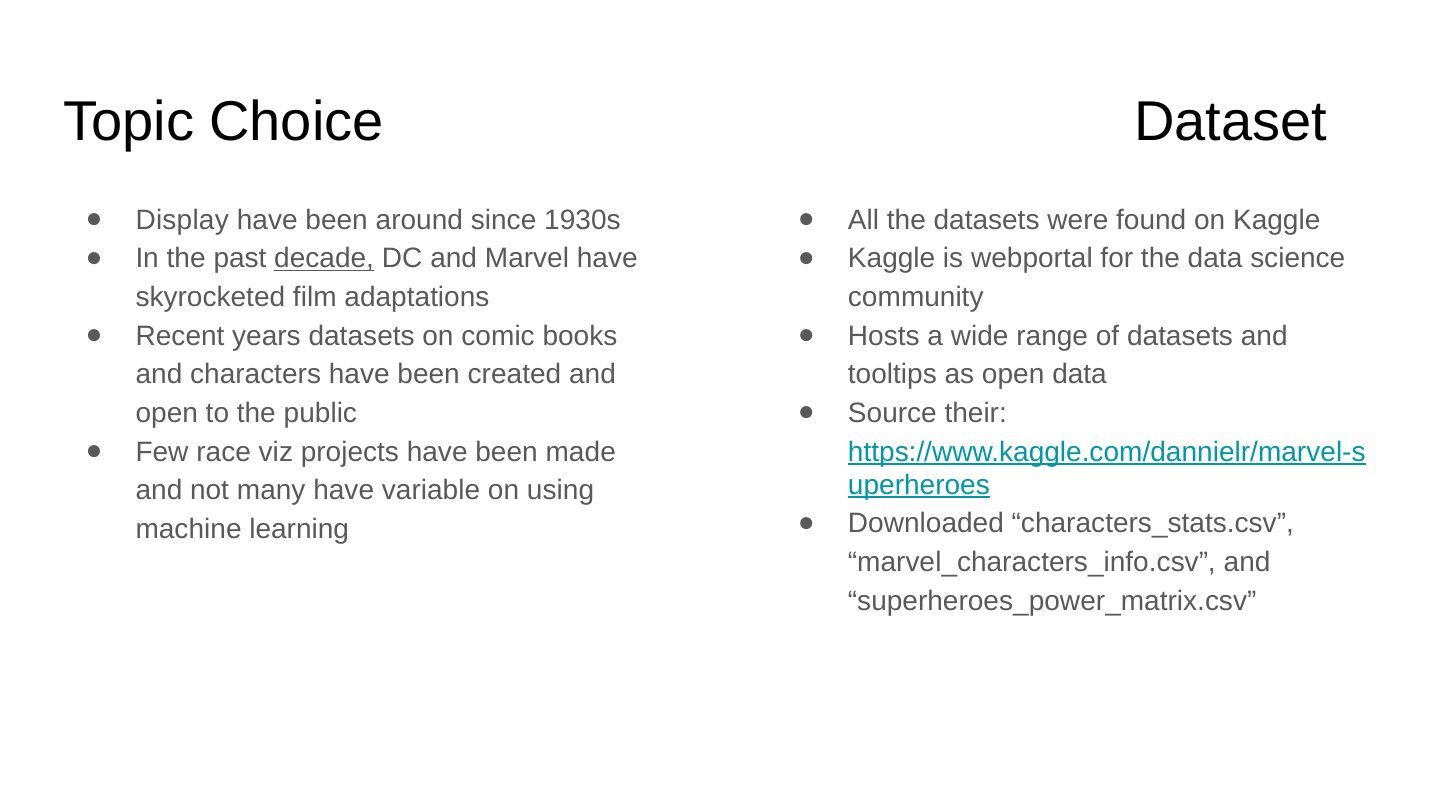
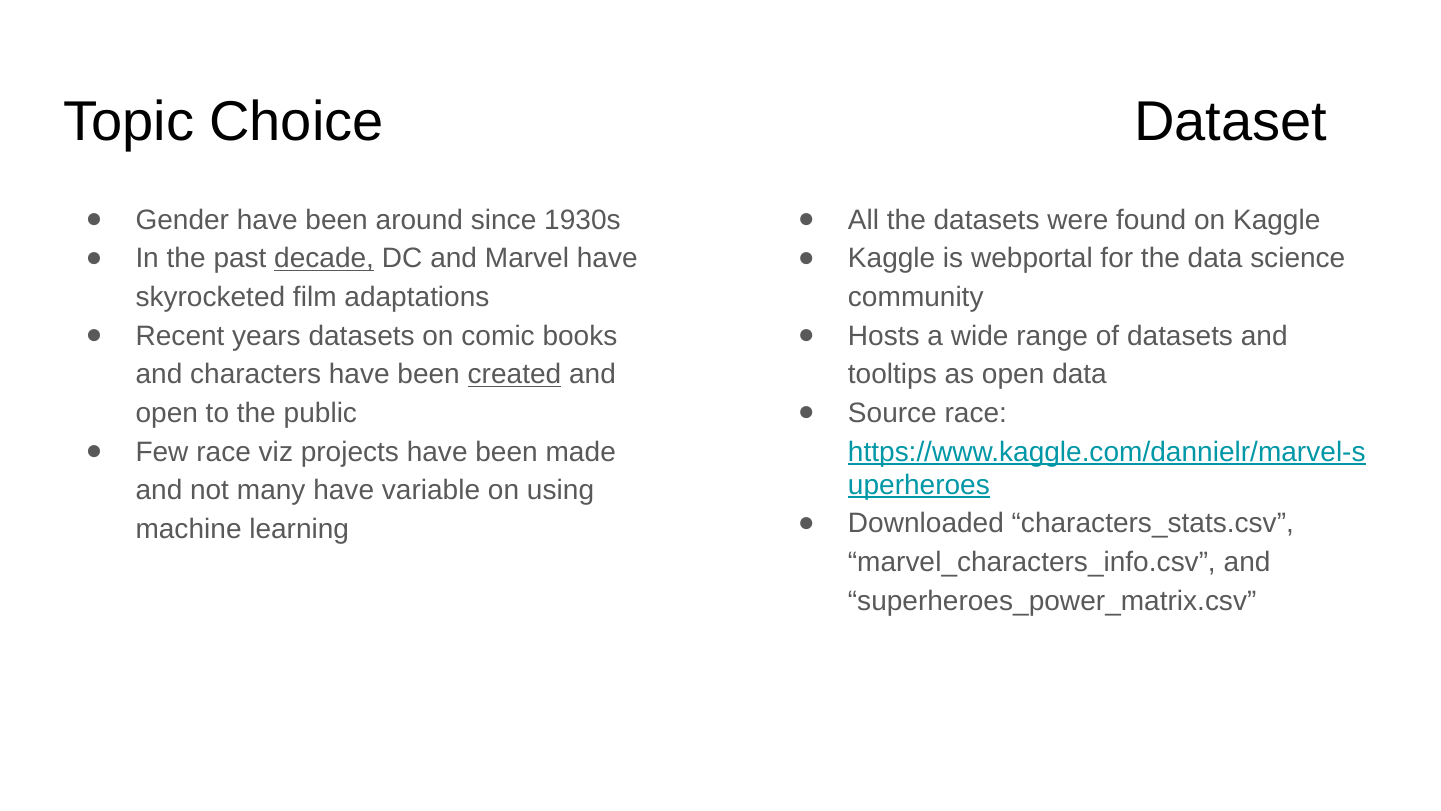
Display: Display -> Gender
created underline: none -> present
Source their: their -> race
